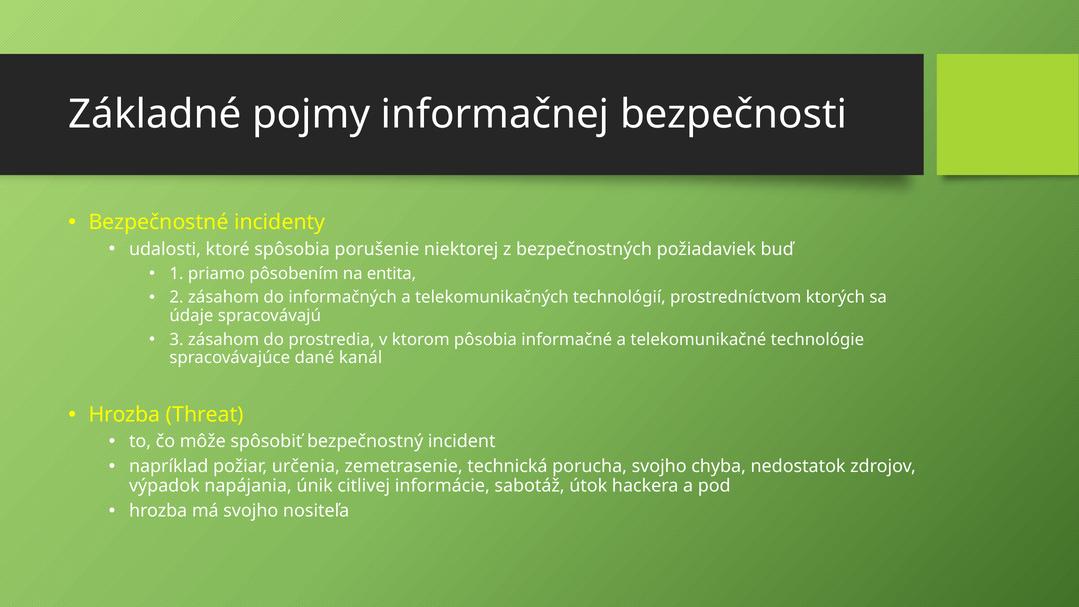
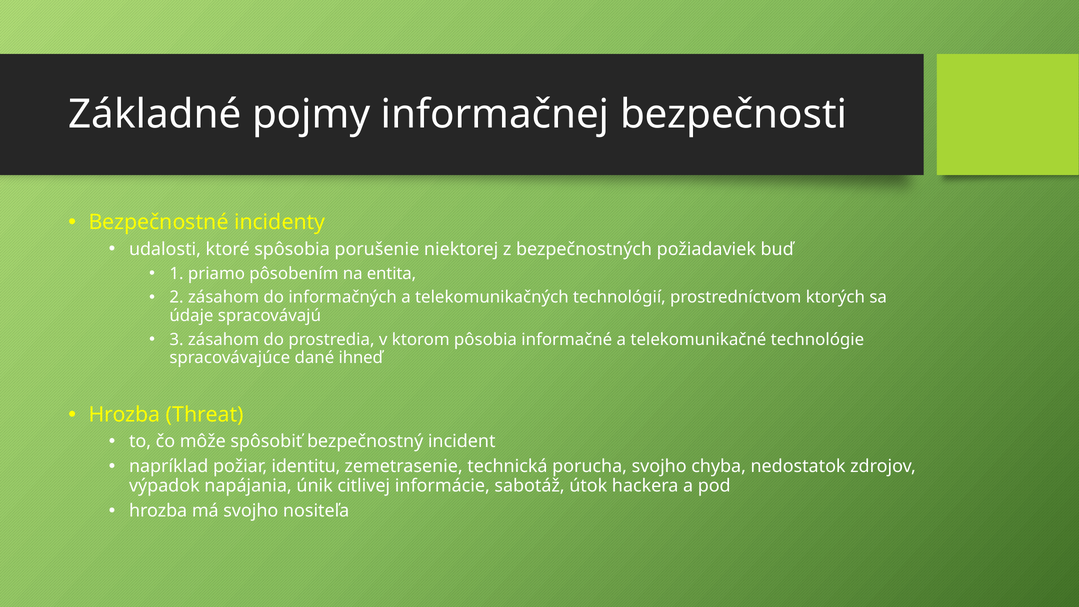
kanál: kanál -> ihneď
určenia: určenia -> identitu
